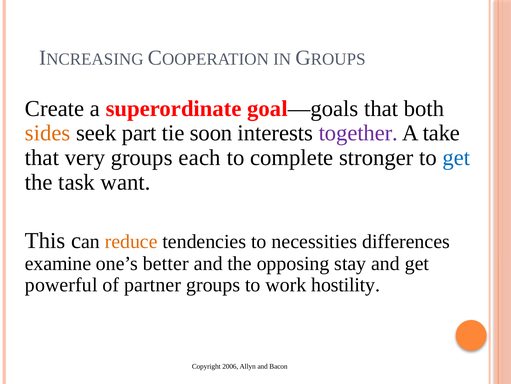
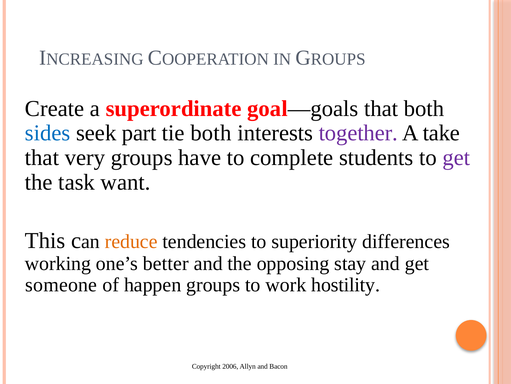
sides colour: orange -> blue
tie soon: soon -> both
each: each -> have
stronger: stronger -> students
get at (456, 157) colour: blue -> purple
necessities: necessities -> superiority
examine: examine -> working
powerful: powerful -> someone
partner: partner -> happen
